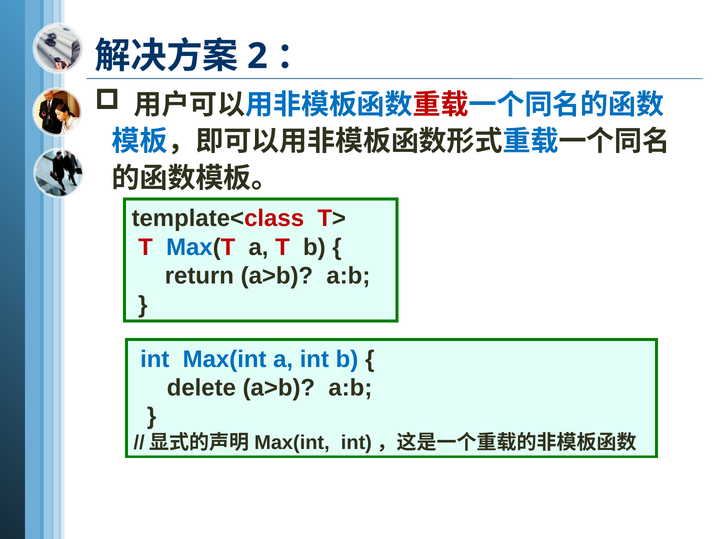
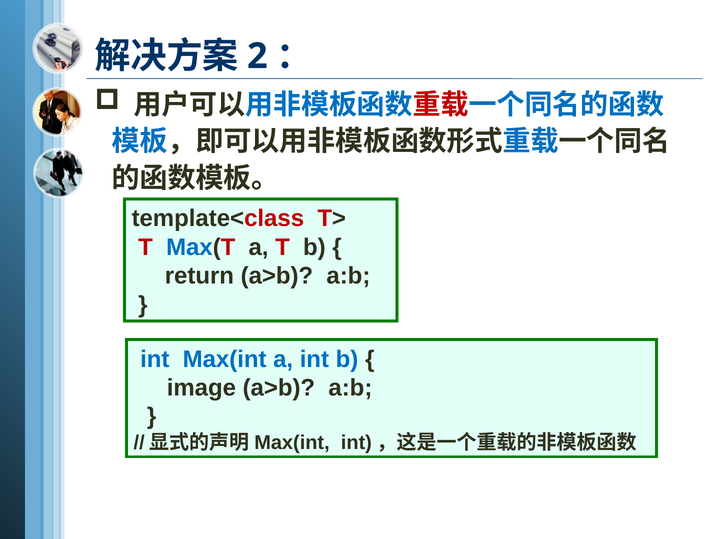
delete: delete -> image
